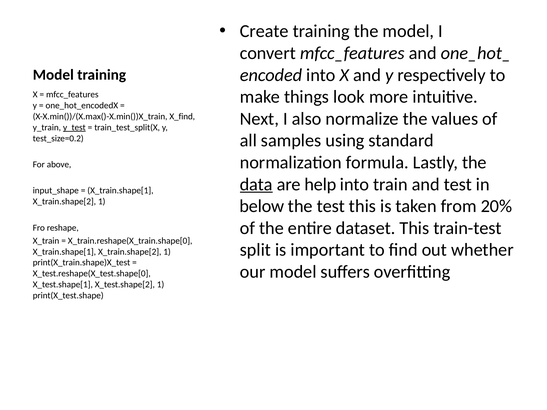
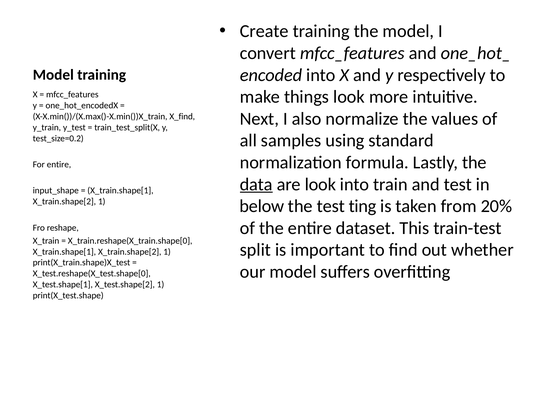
y_test underline: present -> none
For above: above -> entire
are help: help -> look
test this: this -> ting
